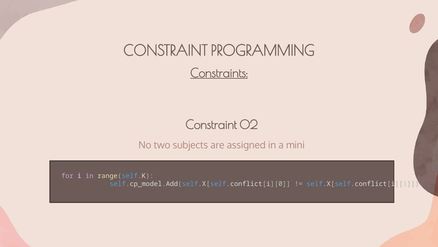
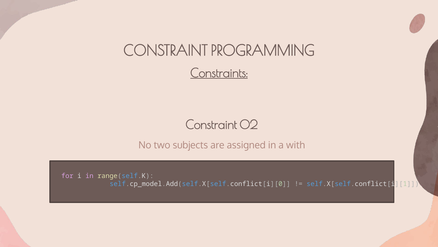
mini: mini -> with
